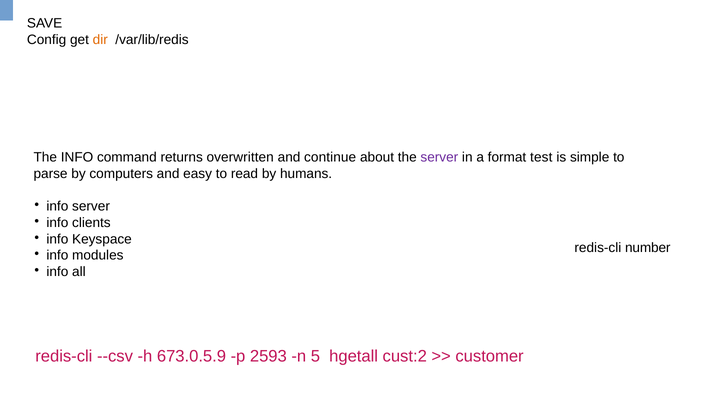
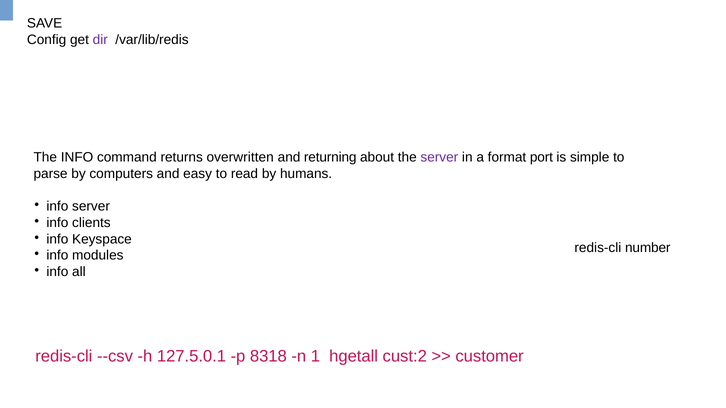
dir colour: orange -> purple
continue: continue -> returning
test: test -> port
673.0.5.9: 673.0.5.9 -> 127.5.0.1
2593: 2593 -> 8318
5: 5 -> 1
